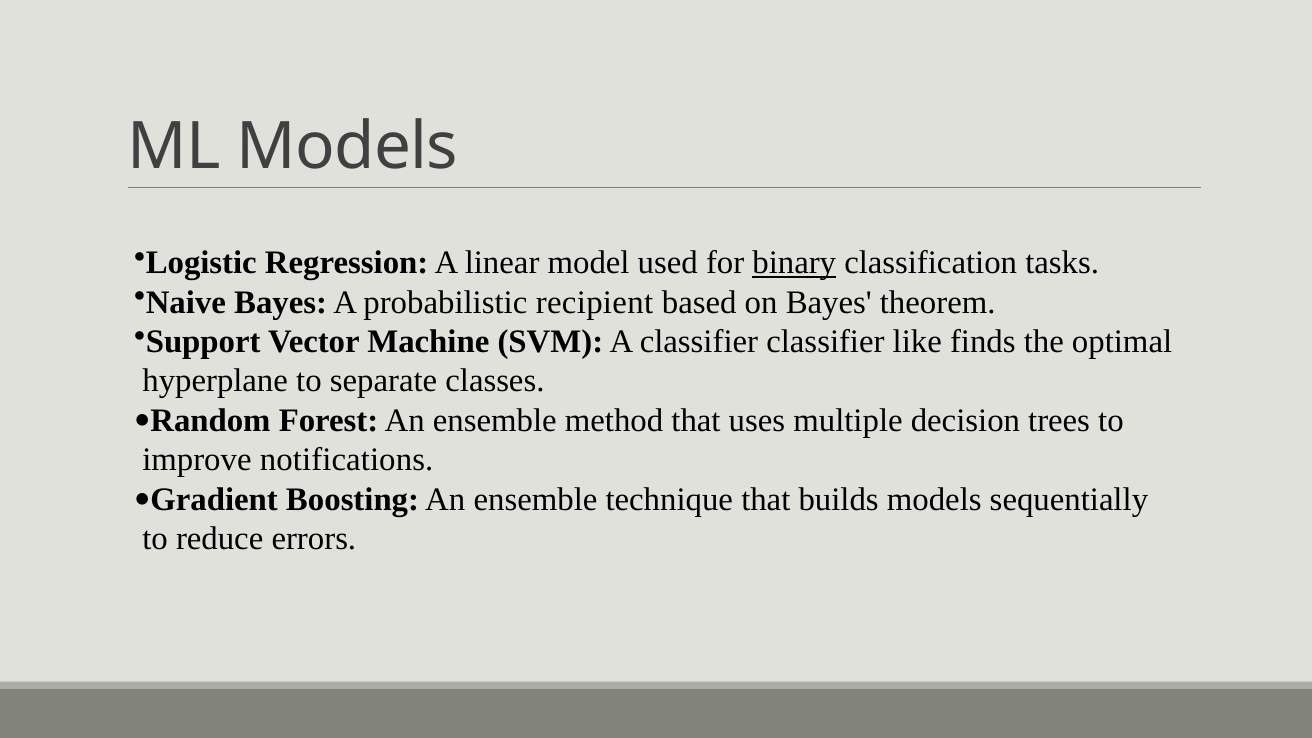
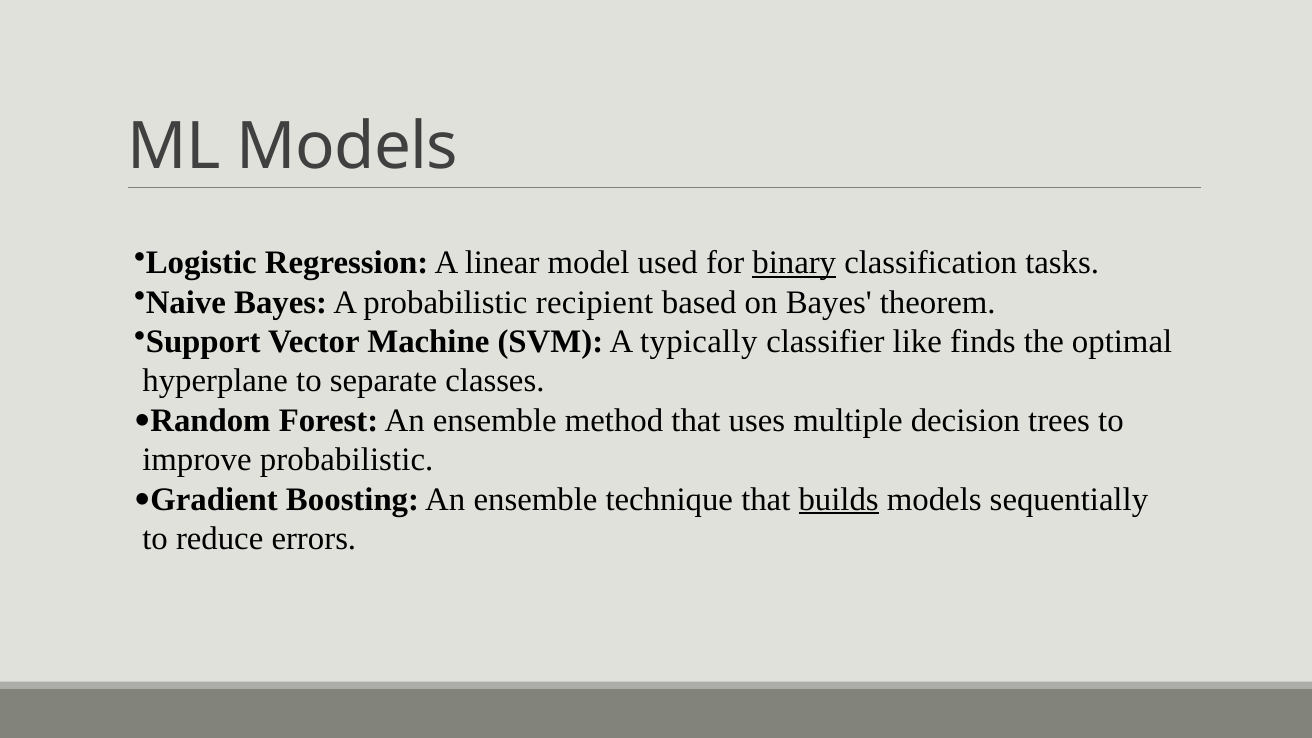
A classifier: classifier -> typically
improve notifications: notifications -> probabilistic
builds underline: none -> present
